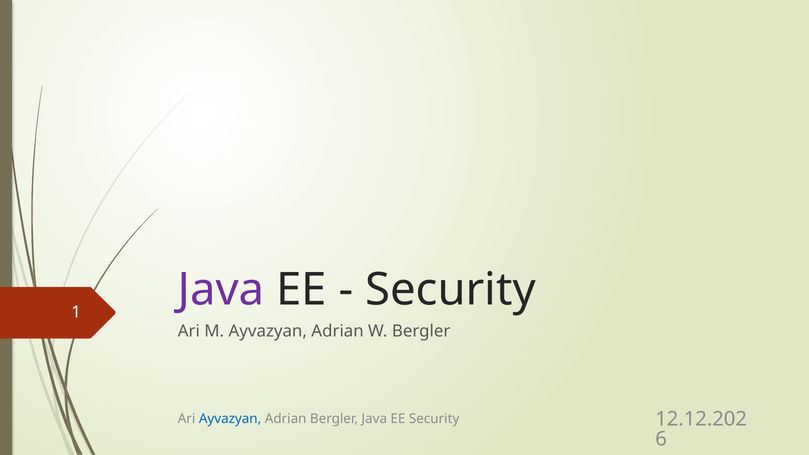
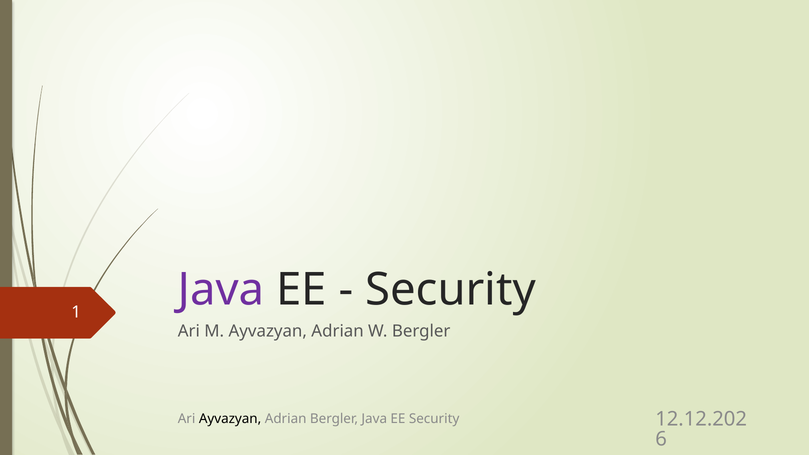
Ayvazyan at (230, 419) colour: blue -> black
